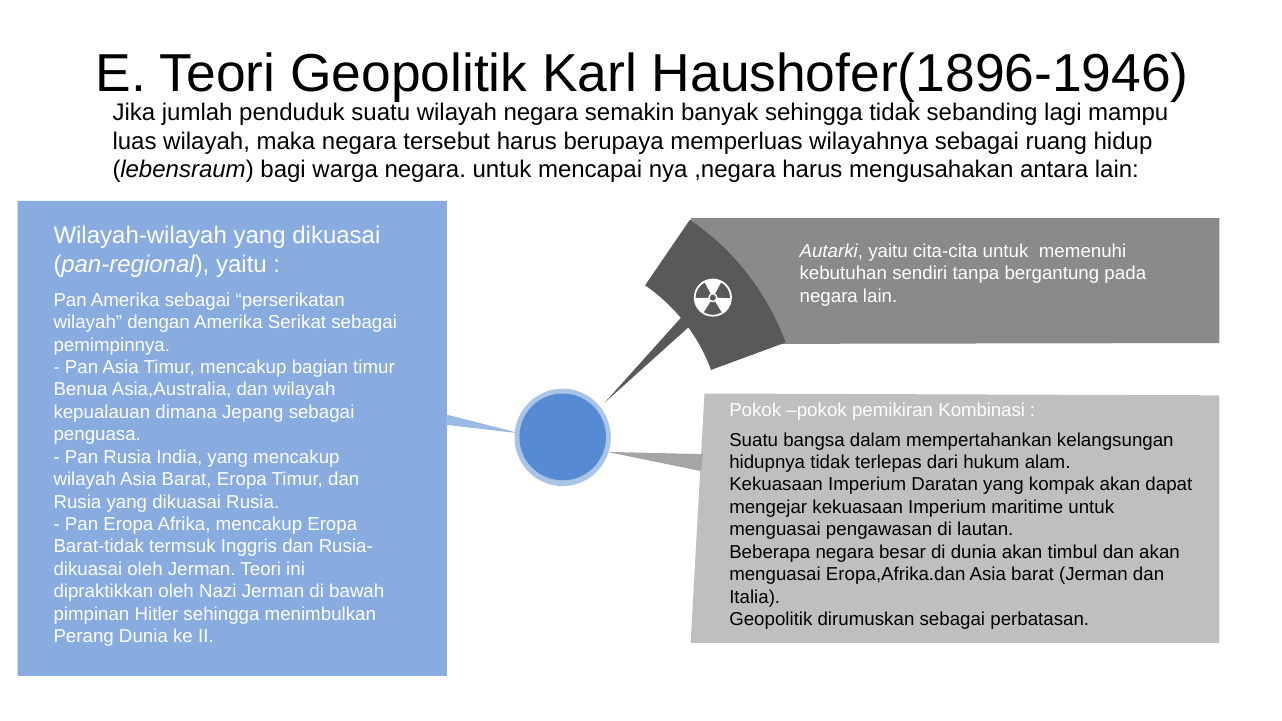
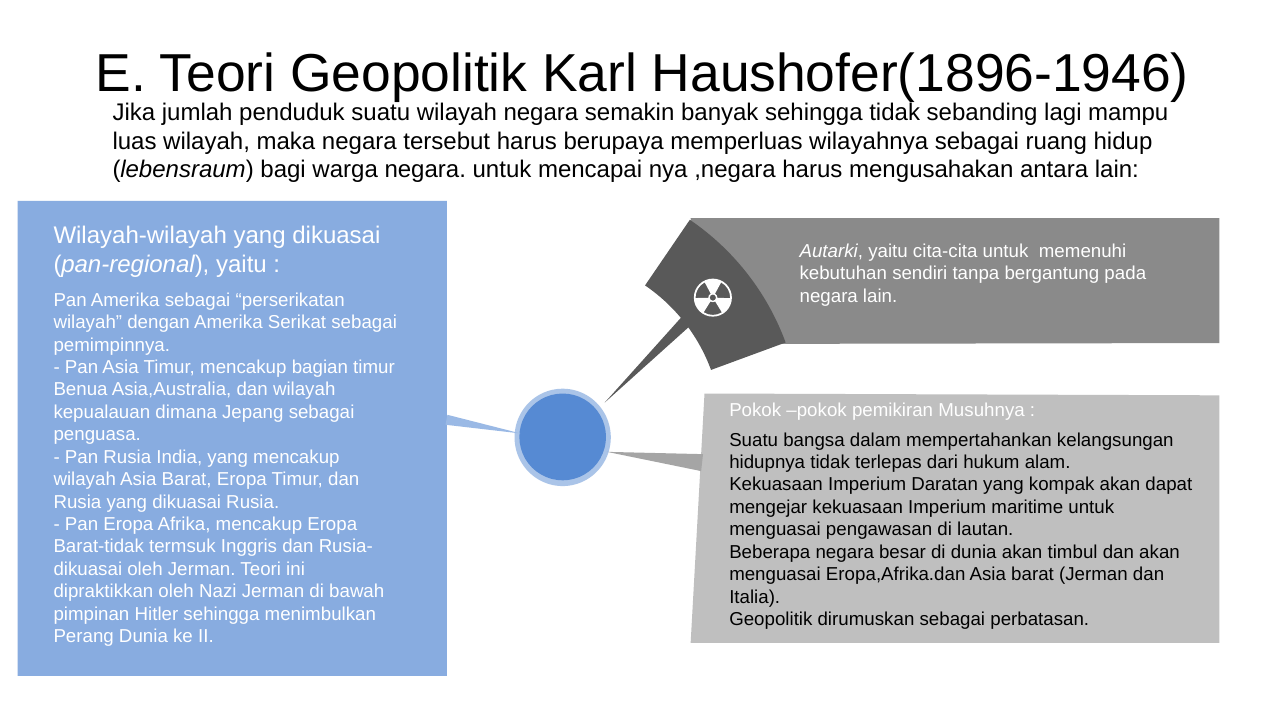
Kombinasi: Kombinasi -> Musuhnya
